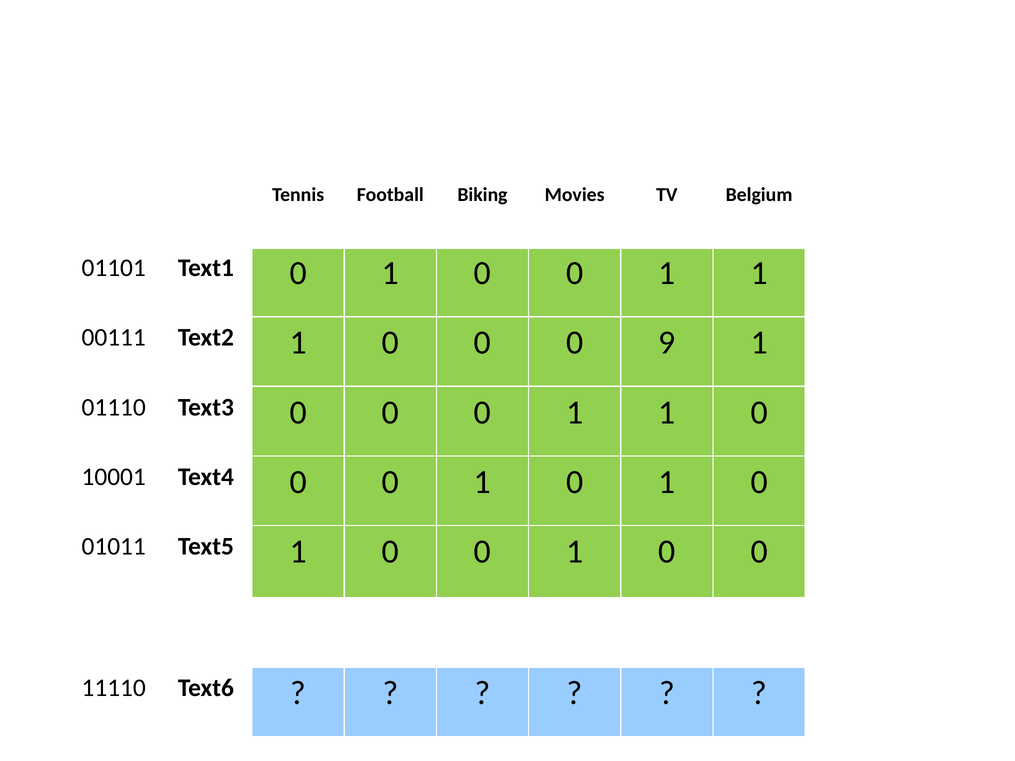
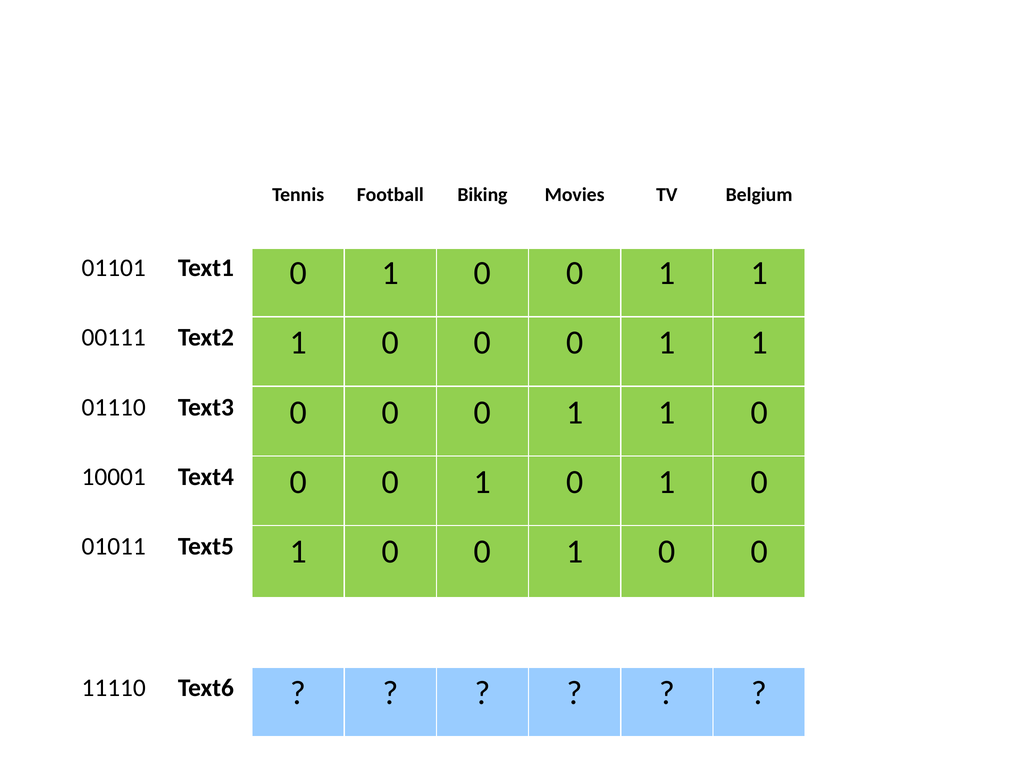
9 at (667, 343): 9 -> 1
